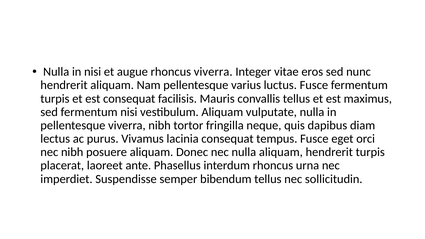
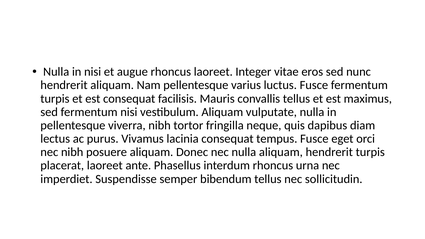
rhoncus viverra: viverra -> laoreet
